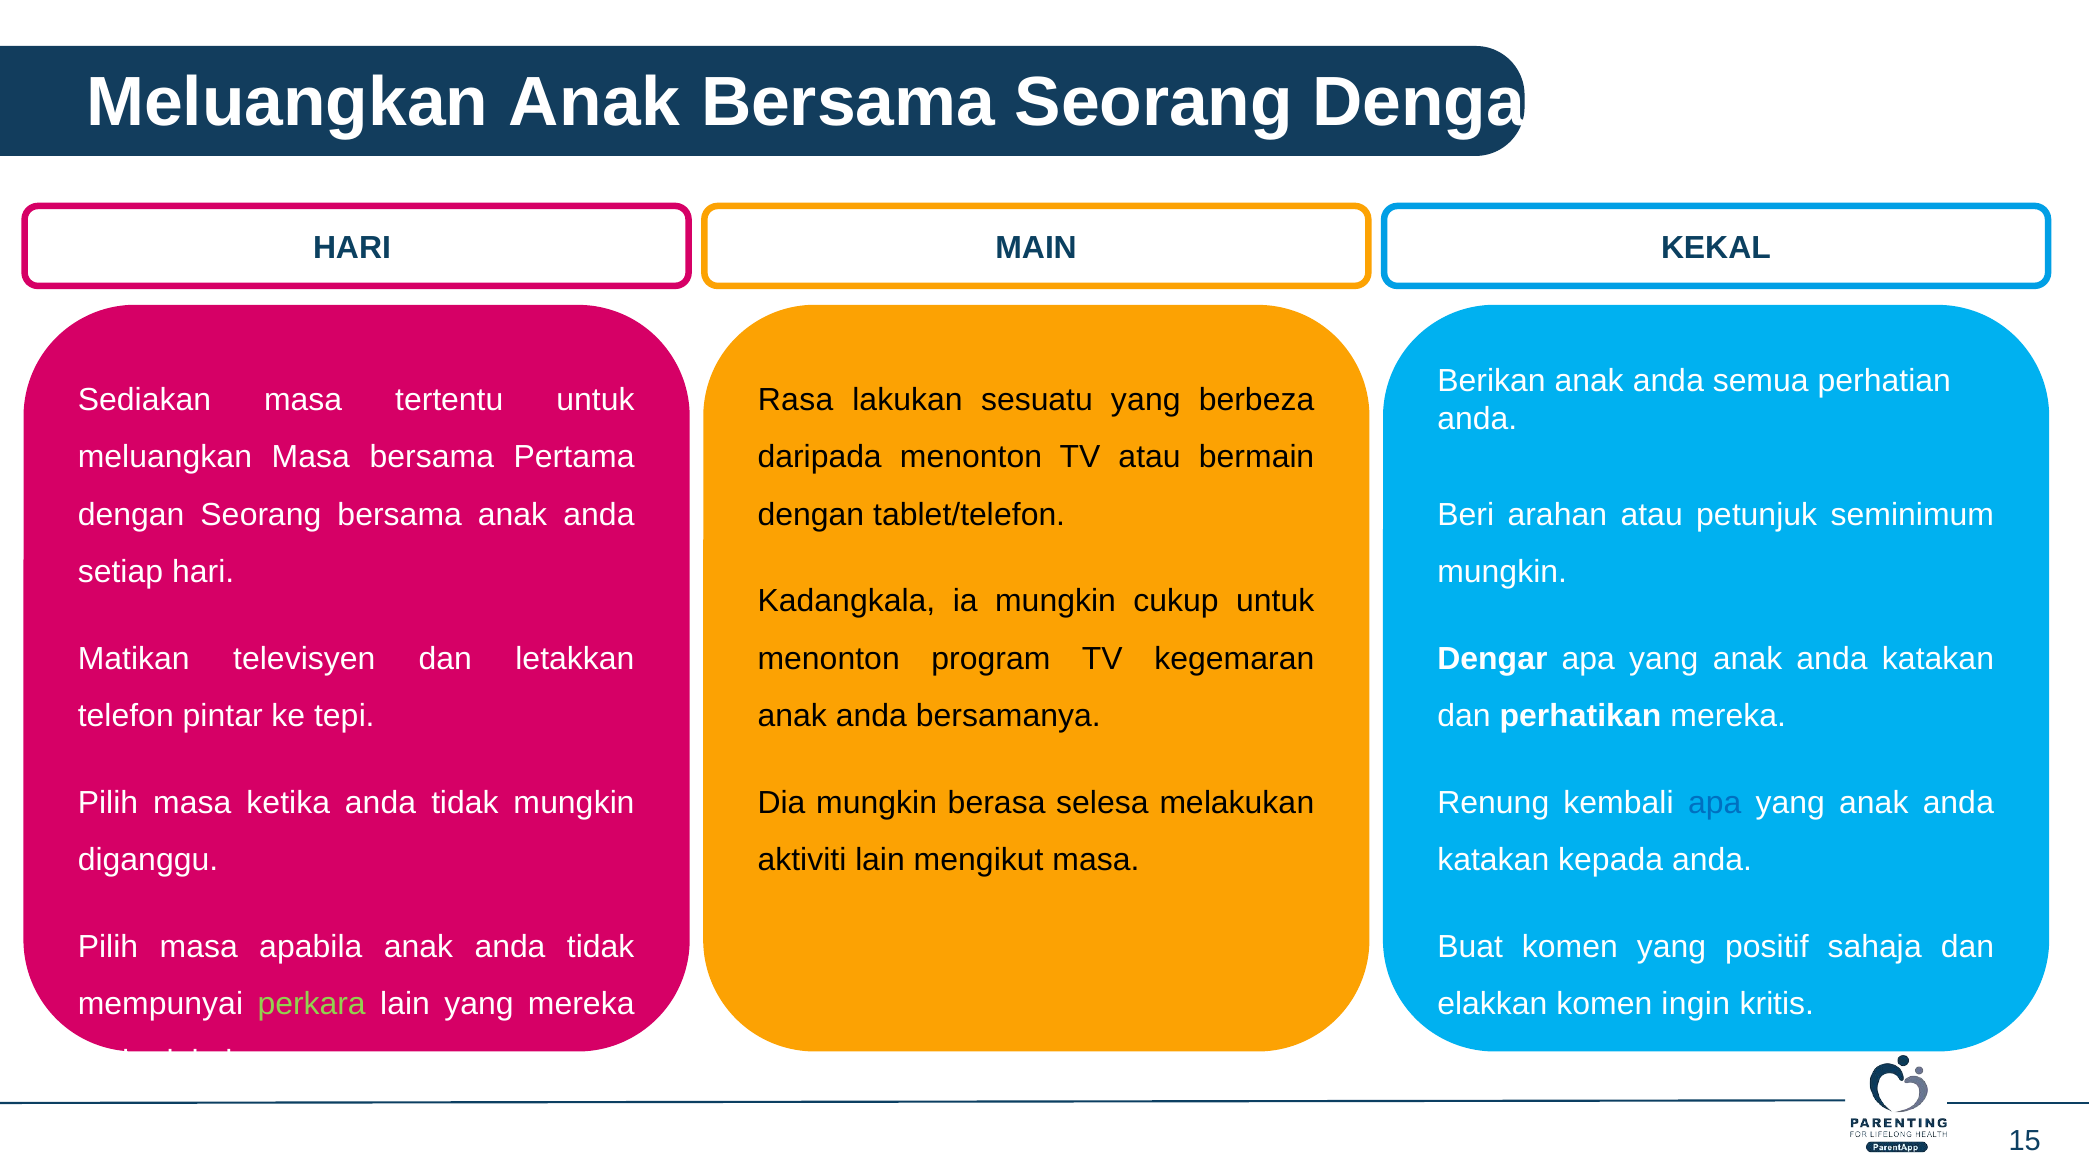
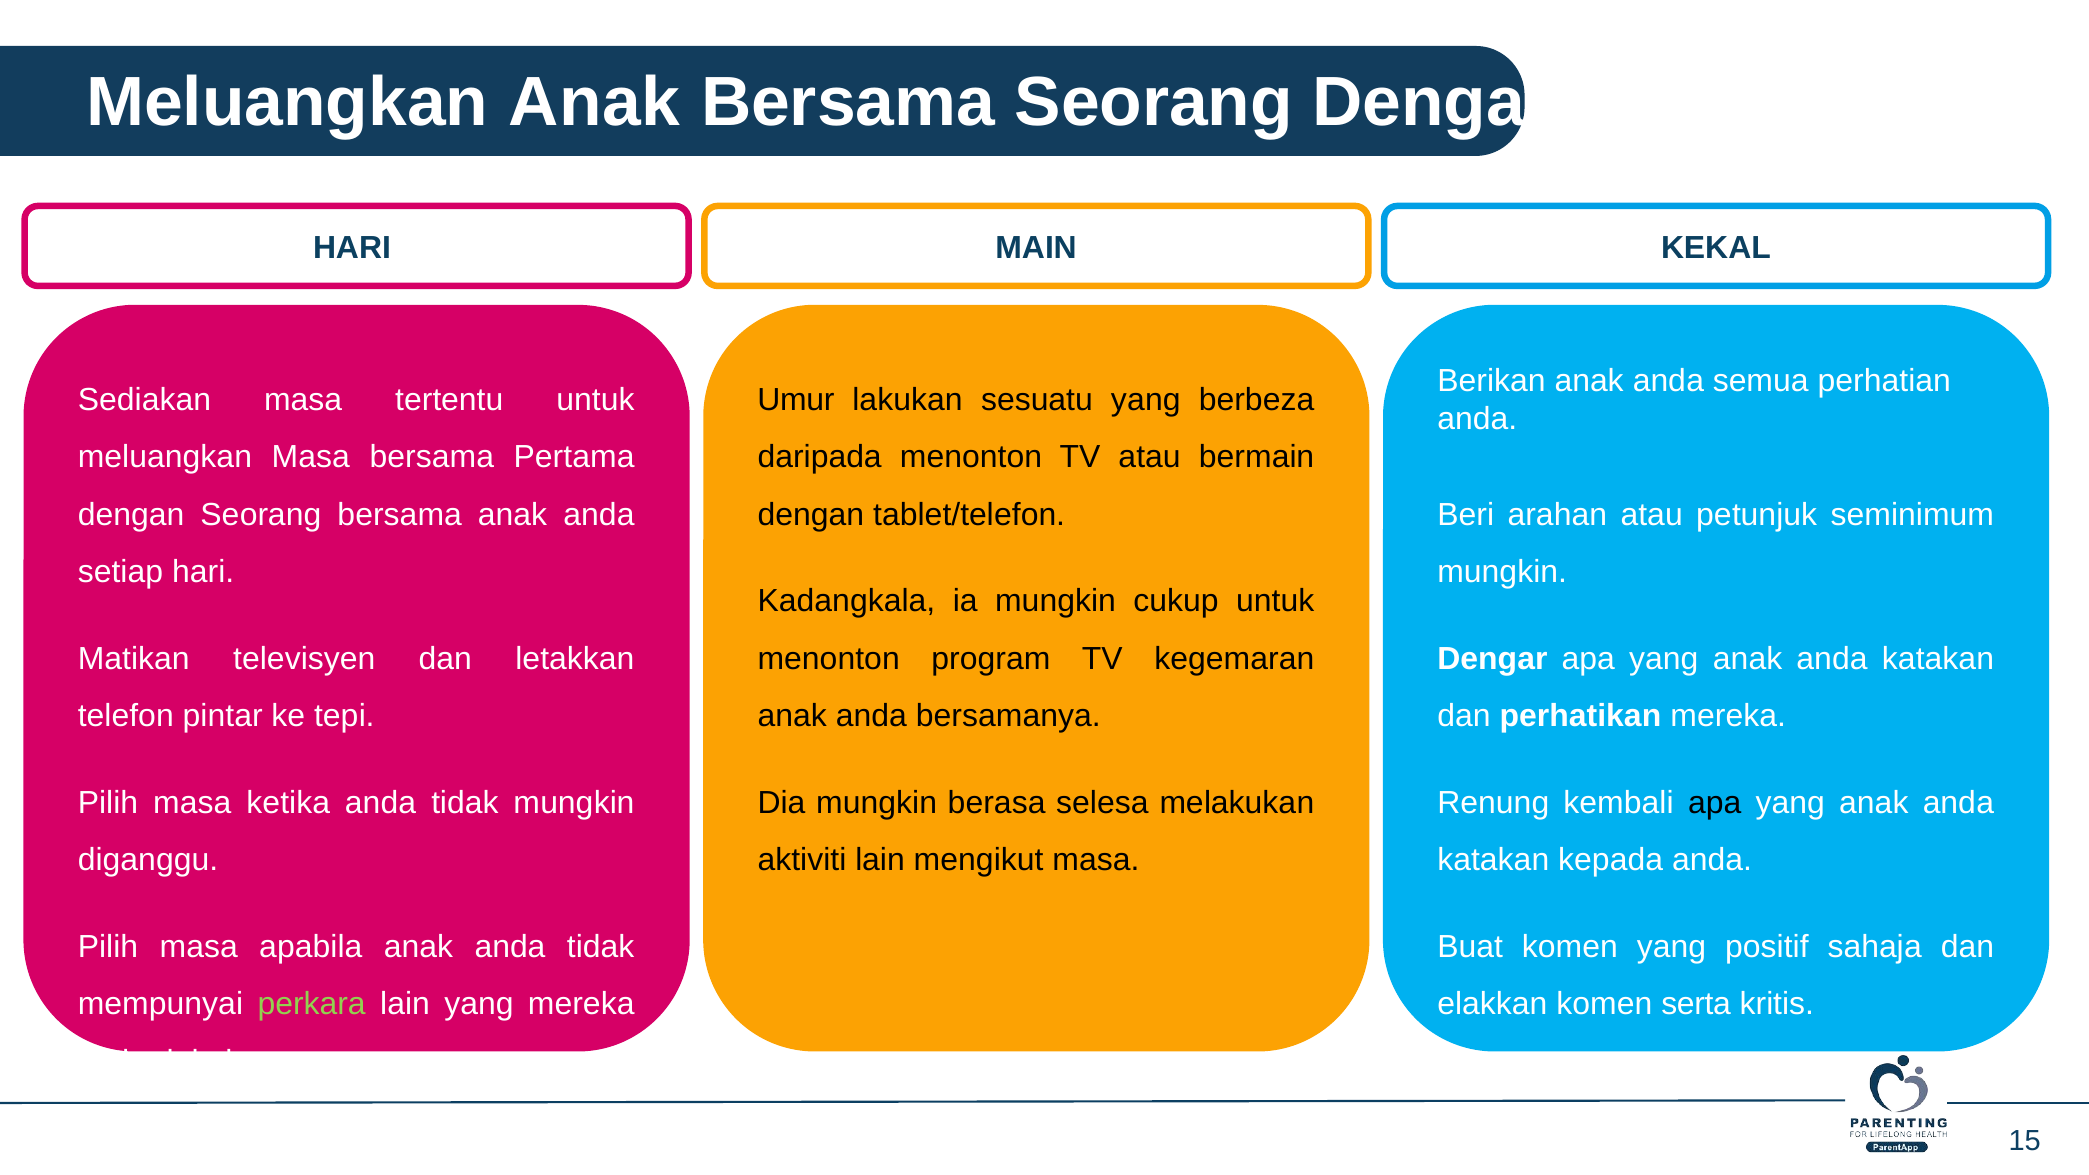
Rasa: Rasa -> Umur
apa at (1715, 803) colour: blue -> black
ingin: ingin -> serta
